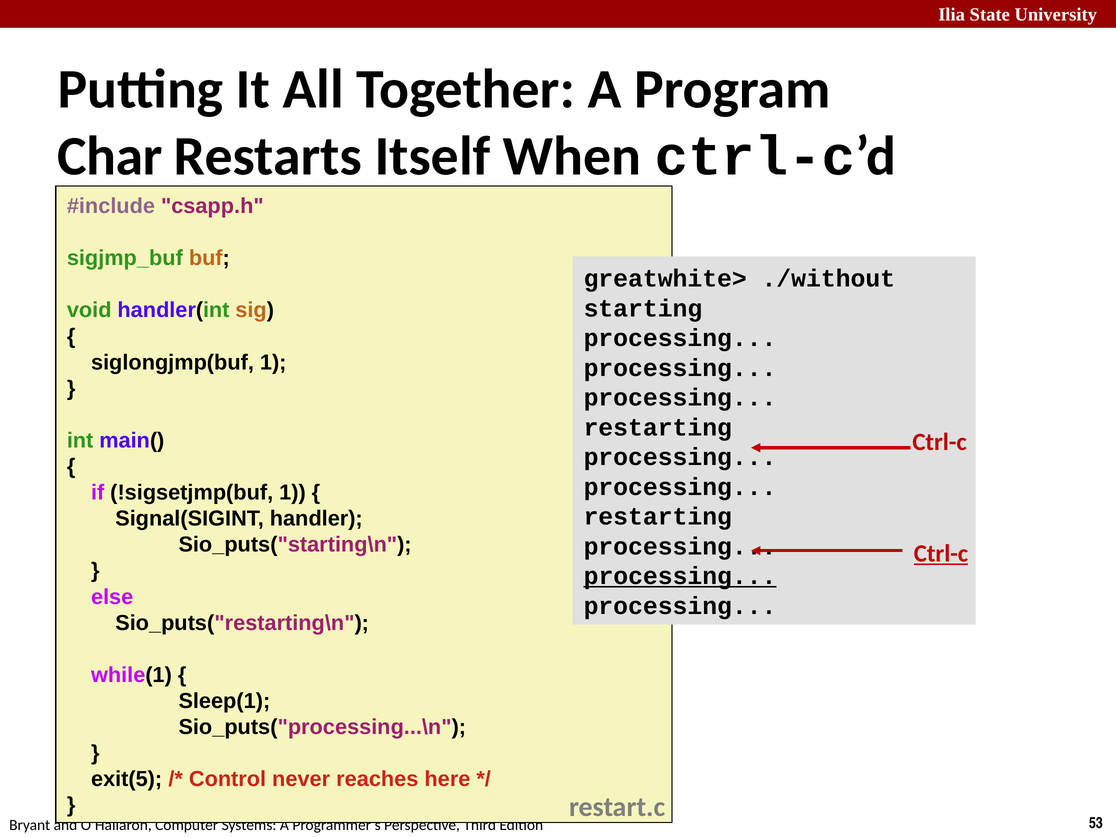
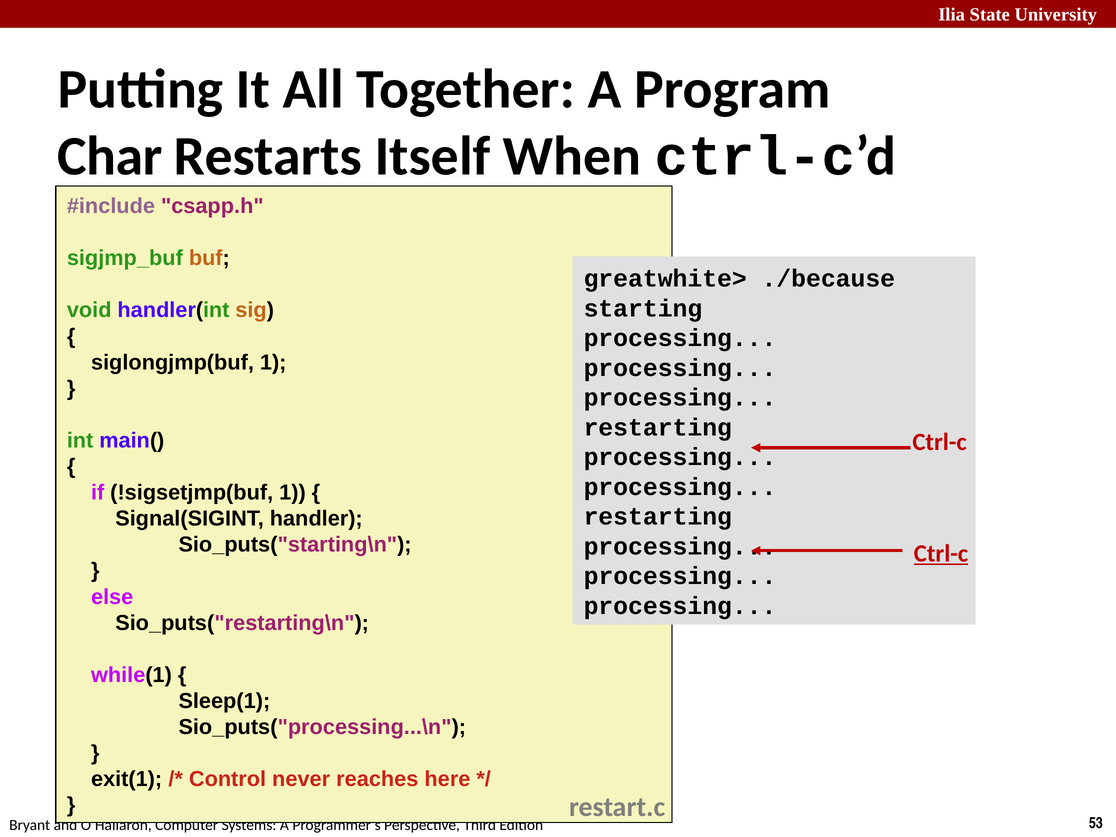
./without: ./without -> ./because
processing at (680, 576) underline: present -> none
exit(5: exit(5 -> exit(1
